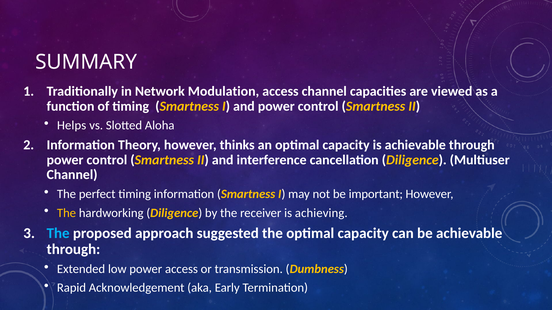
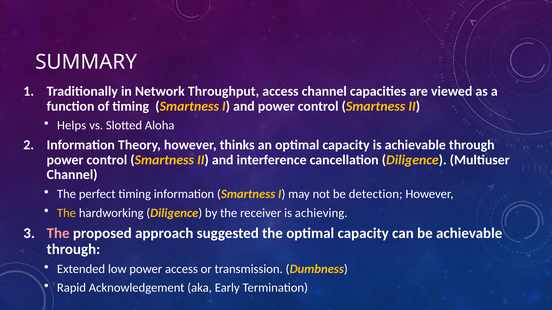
Modulation: Modulation -> Throughput
important: important -> detection
The at (58, 234) colour: light blue -> pink
